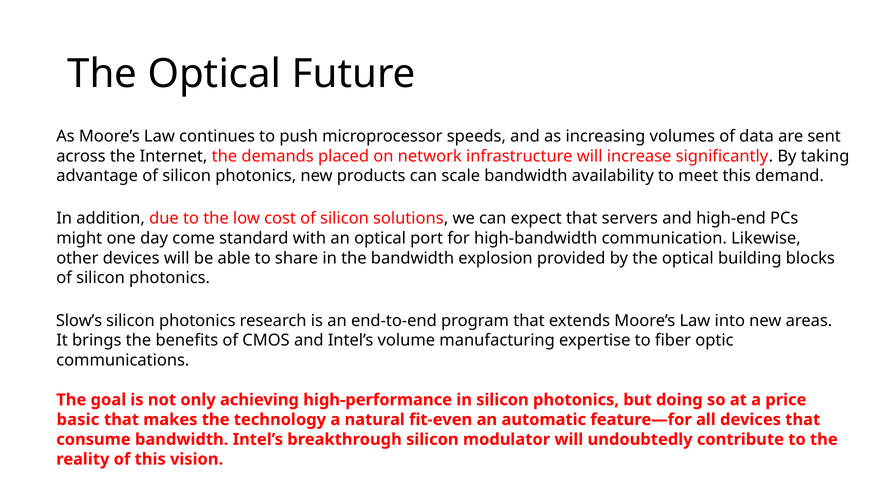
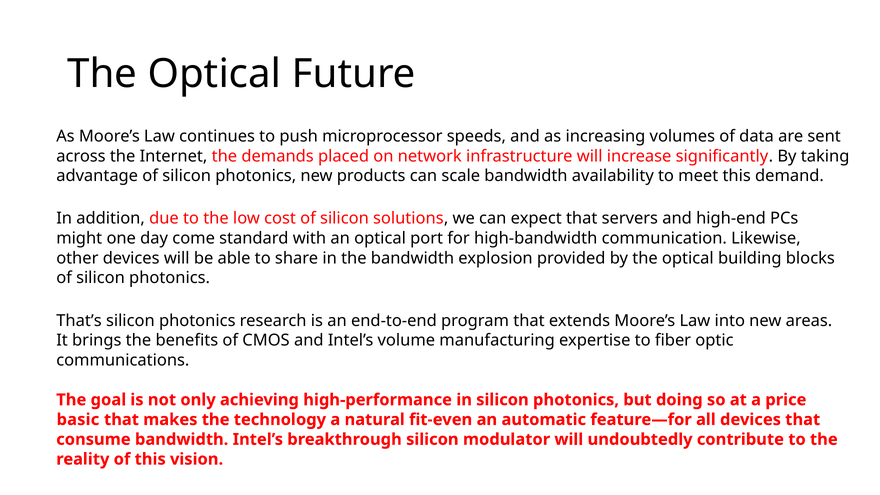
Slow’s: Slow’s -> That’s
